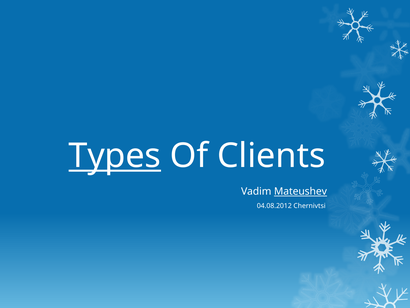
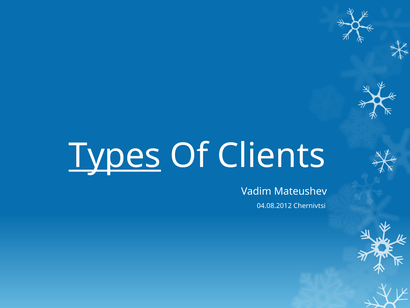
Mateushev underline: present -> none
